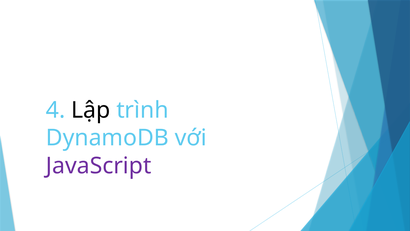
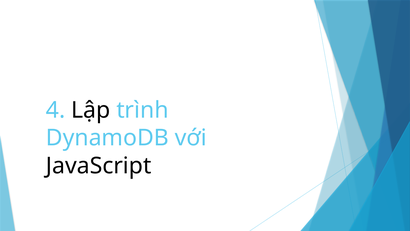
JavaScript colour: purple -> black
